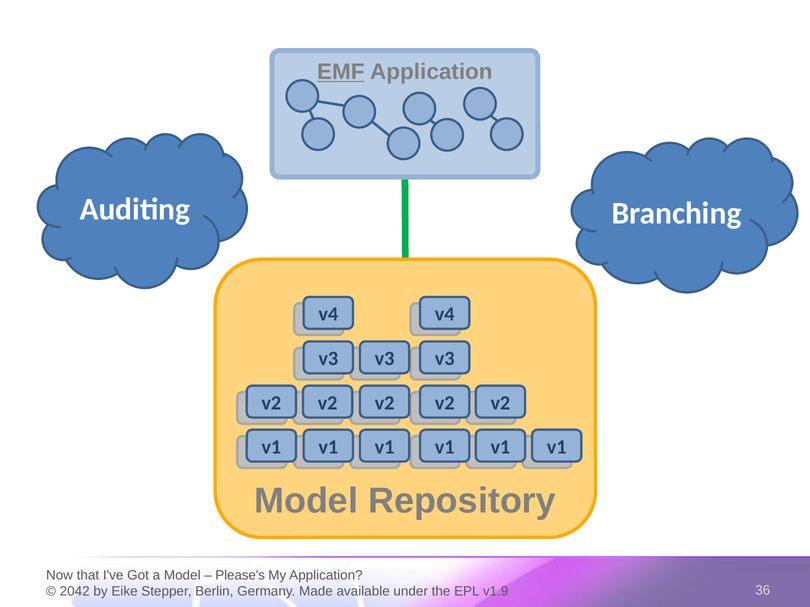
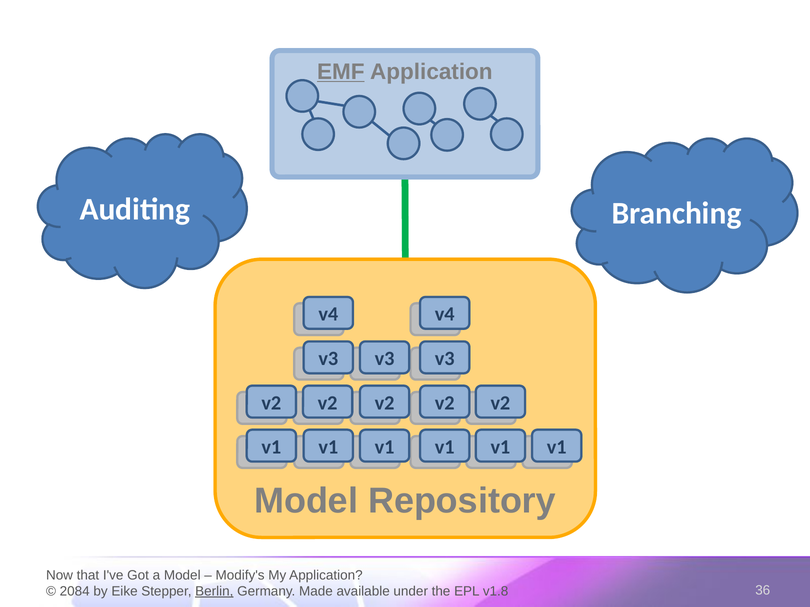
Please's: Please's -> Modify's
2042: 2042 -> 2084
Berlin underline: none -> present
v1.9: v1.9 -> v1.8
